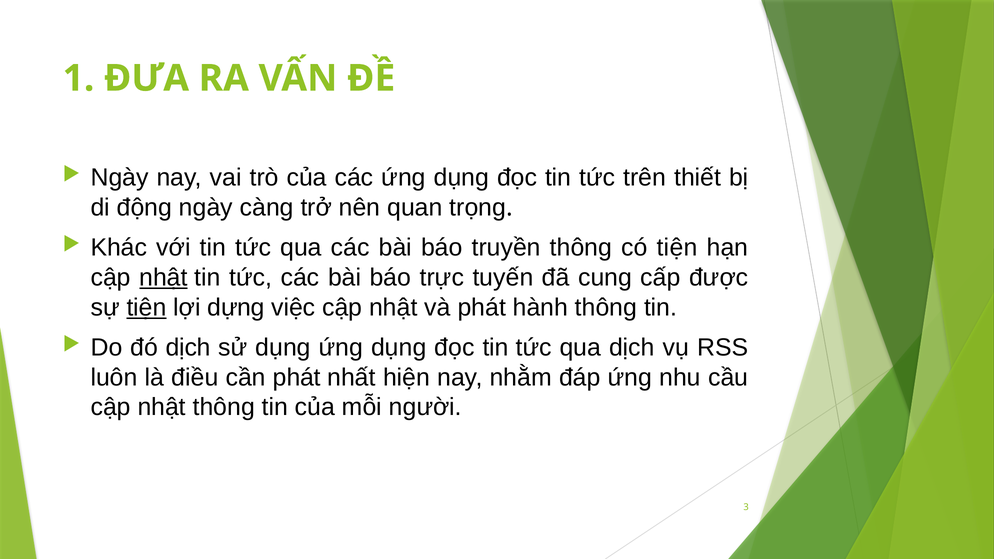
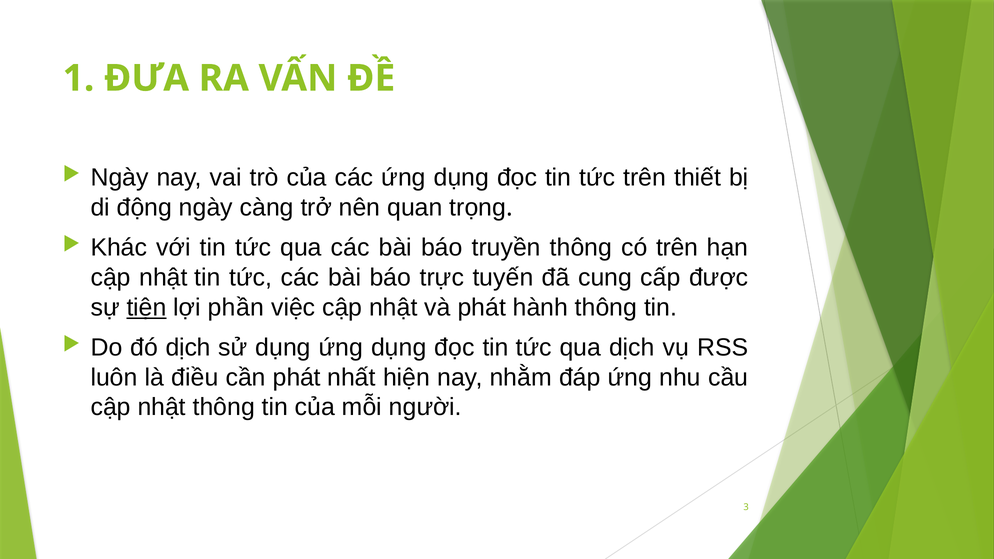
có tiện: tiện -> trên
nhật at (163, 278) underline: present -> none
dựng: dựng -> phần
